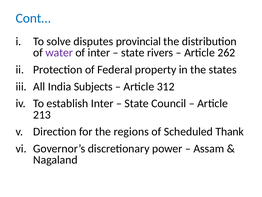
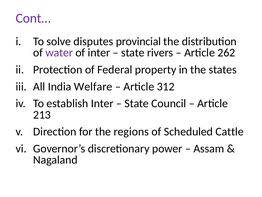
Cont… colour: blue -> purple
Subjects: Subjects -> Welfare
Thank: Thank -> Cattle
